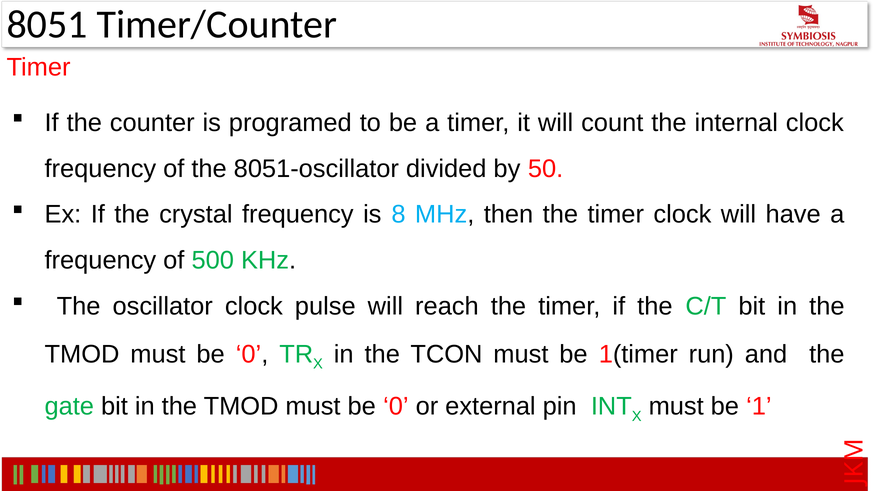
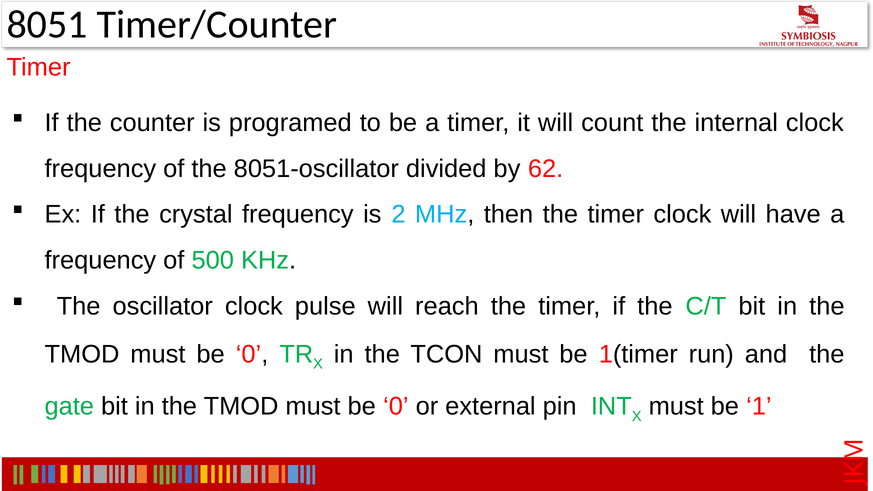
50: 50 -> 62
8: 8 -> 2
